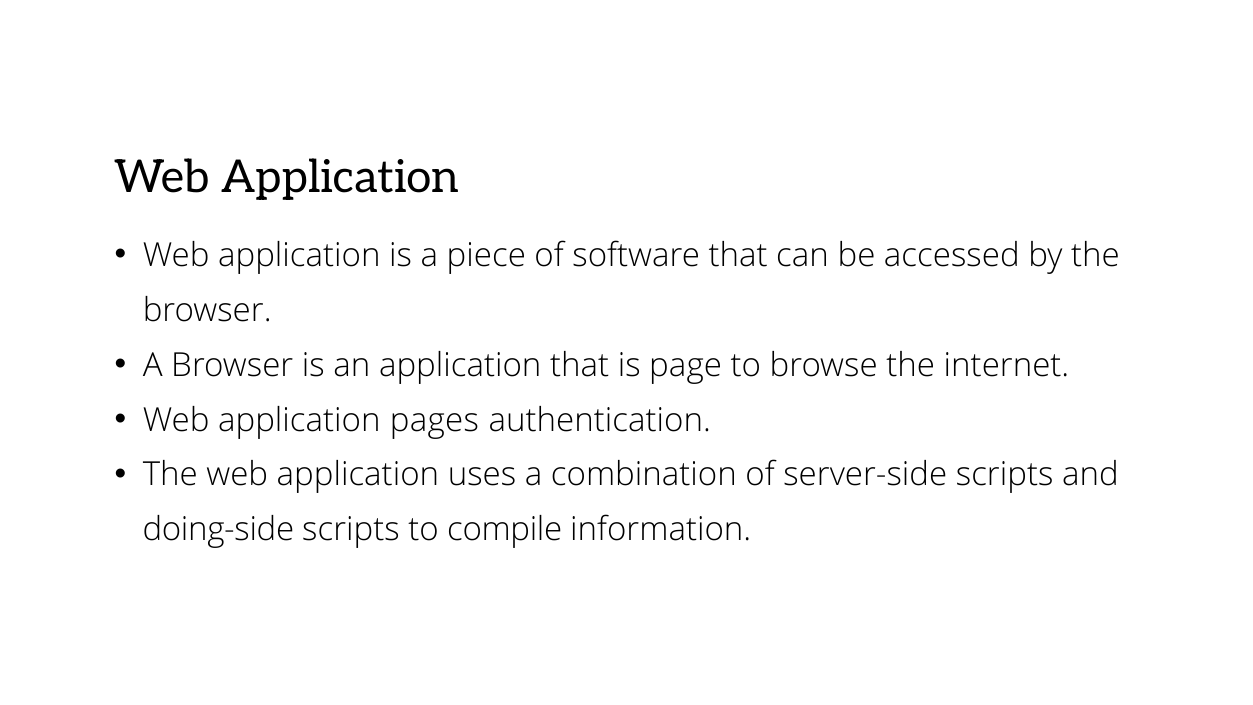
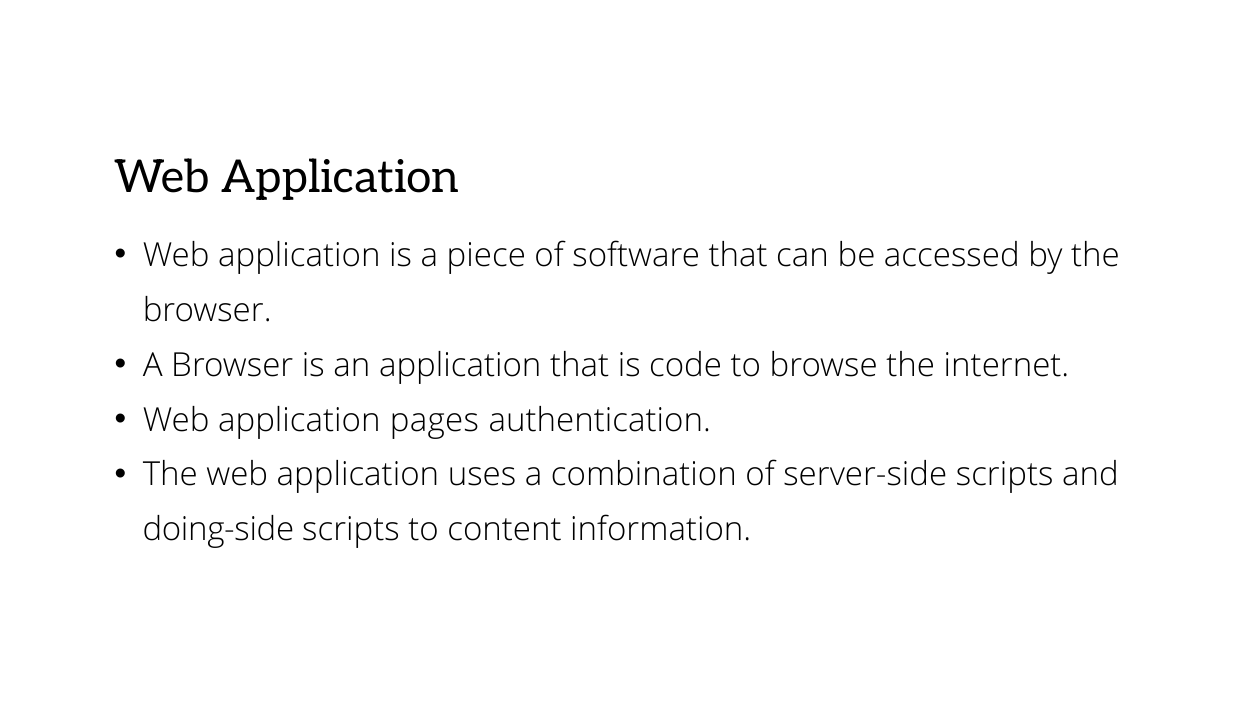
page: page -> code
compile: compile -> content
